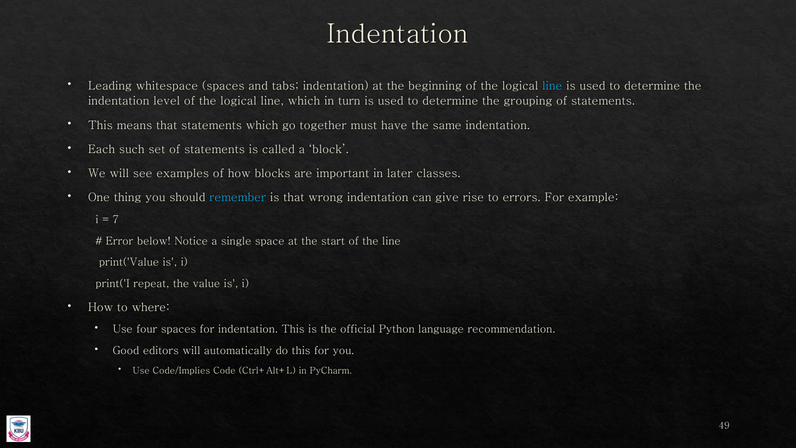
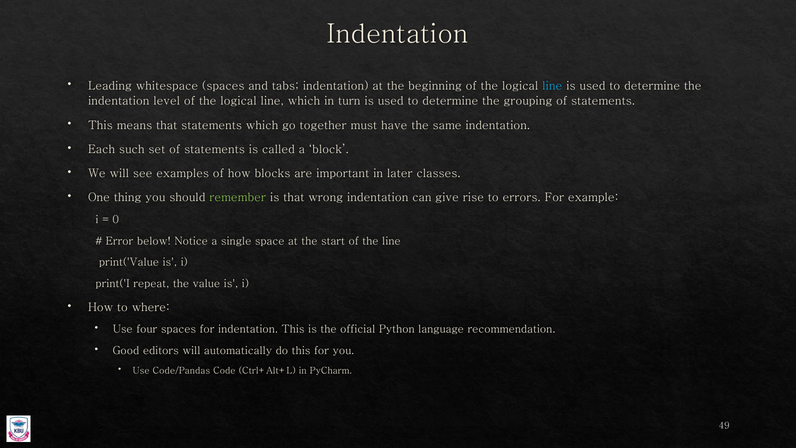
remember colour: light blue -> light green
7: 7 -> 0
Code/Implies: Code/Implies -> Code/Pandas
